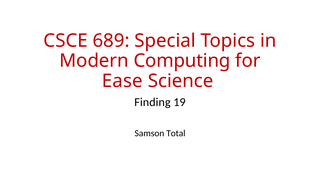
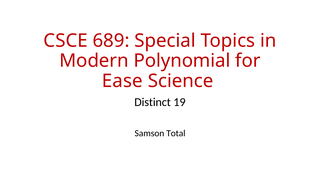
Computing: Computing -> Polynomial
Finding: Finding -> Distinct
